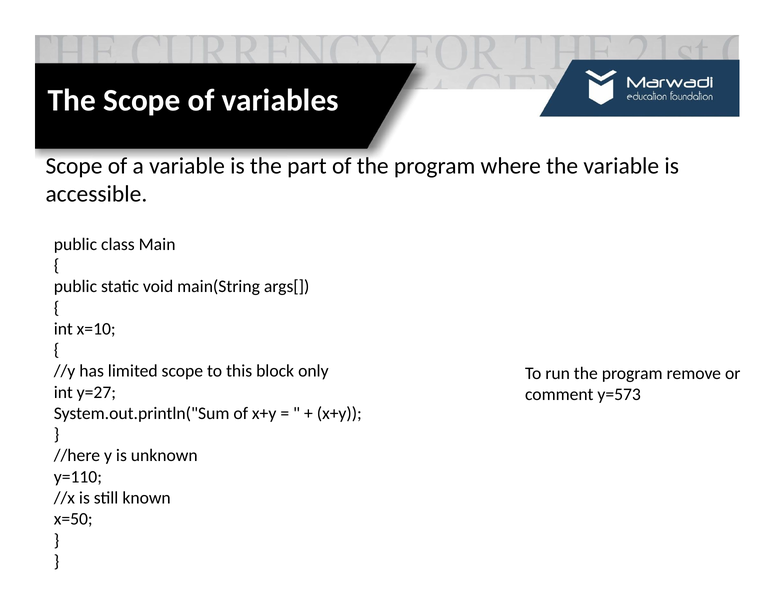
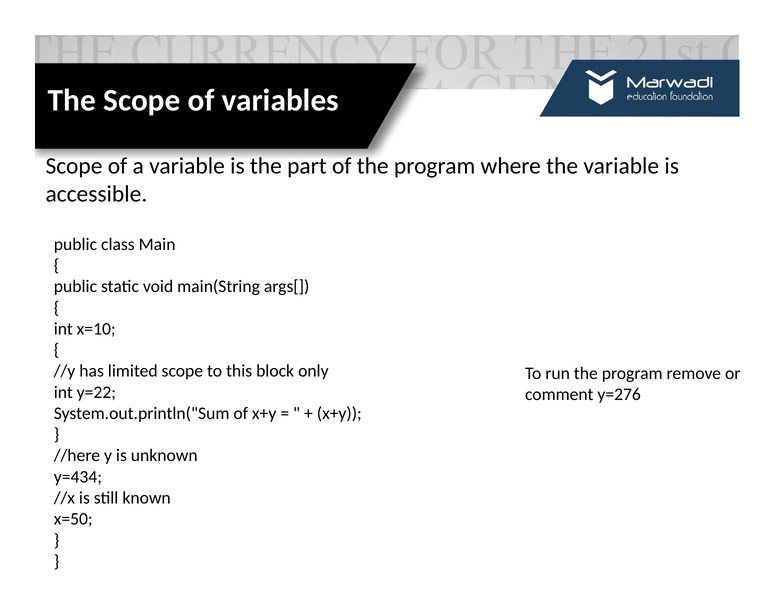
y=27: y=27 -> y=22
y=573: y=573 -> y=276
y=110: y=110 -> y=434
